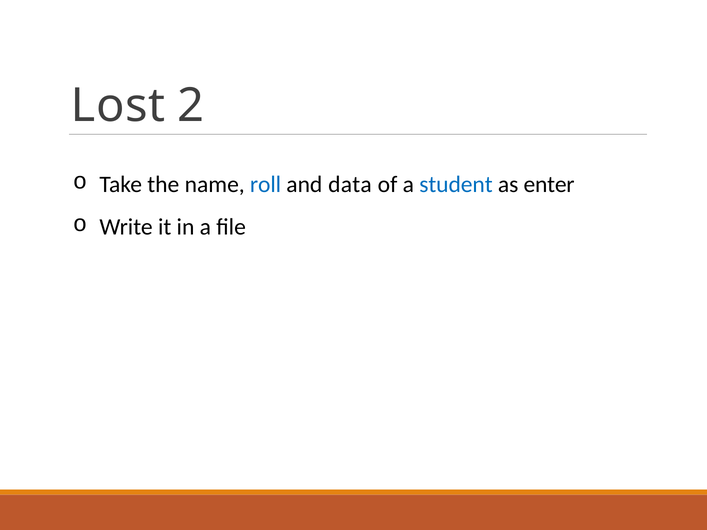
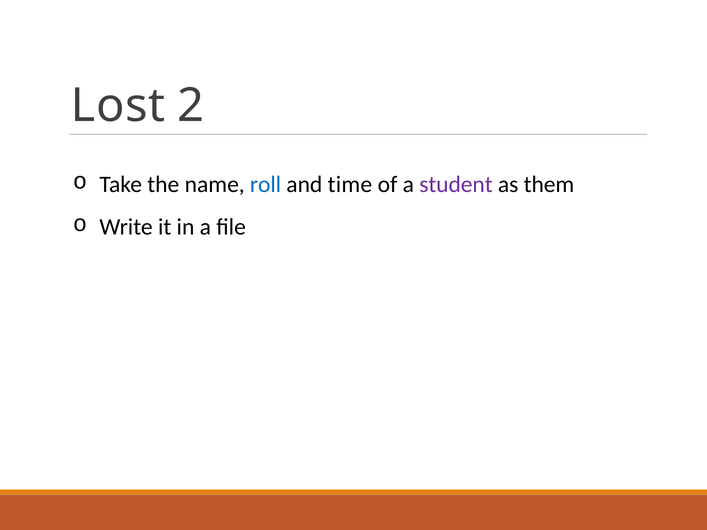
data: data -> time
student colour: blue -> purple
enter: enter -> them
